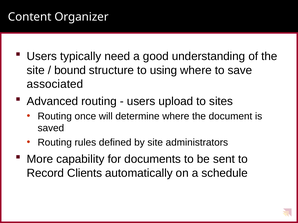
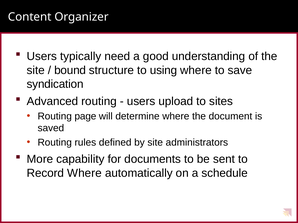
associated: associated -> syndication
once: once -> page
Record Clients: Clients -> Where
